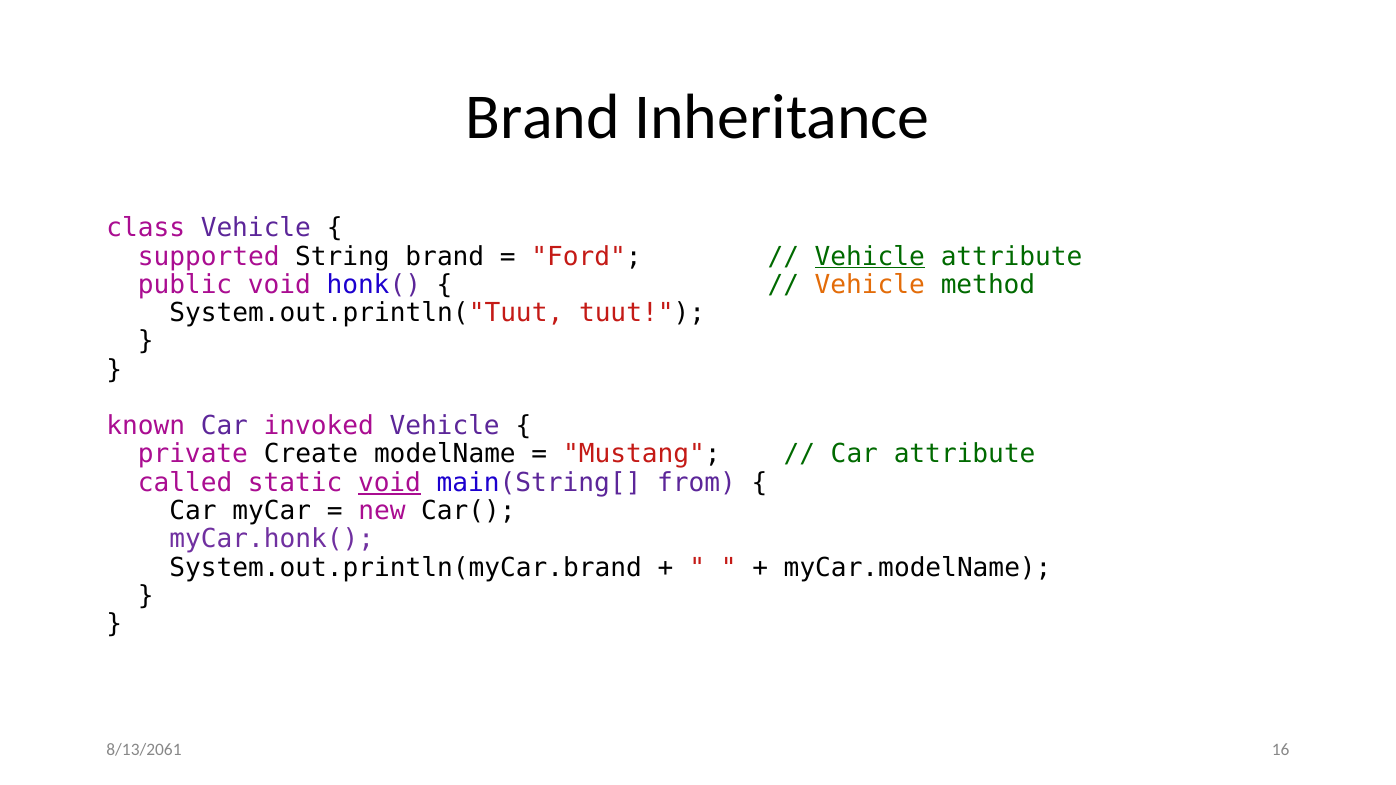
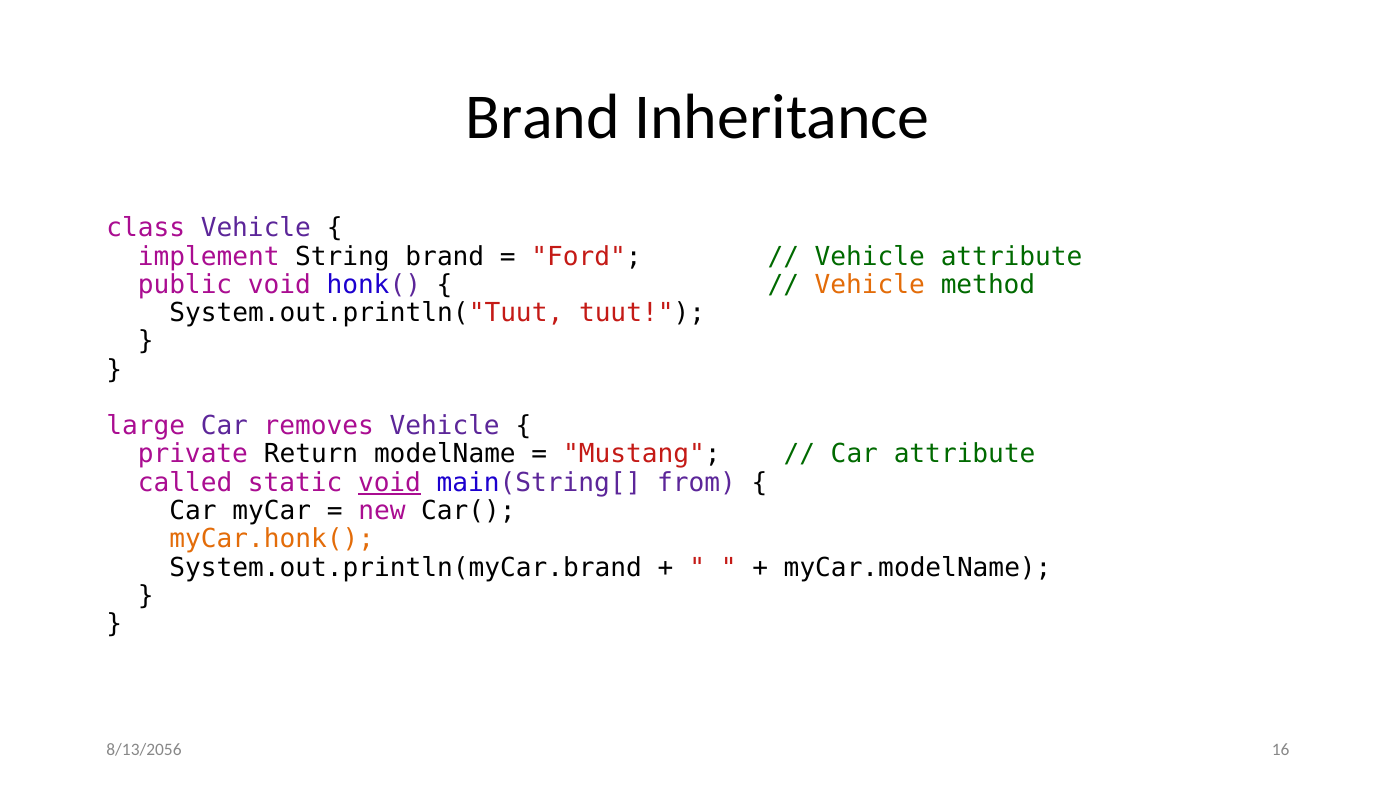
supported: supported -> implement
Vehicle at (870, 257) underline: present -> none
known: known -> large
invoked: invoked -> removes
Create: Create -> Return
myCar.honk( colour: purple -> orange
8/13/2061: 8/13/2061 -> 8/13/2056
